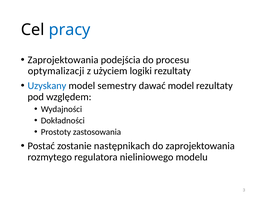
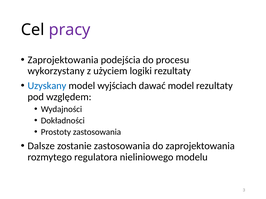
pracy colour: blue -> purple
optymalizacji: optymalizacji -> wykorzystany
semestry: semestry -> wyjściach
Postać: Postać -> Dalsze
zostanie następnikach: następnikach -> zastosowania
